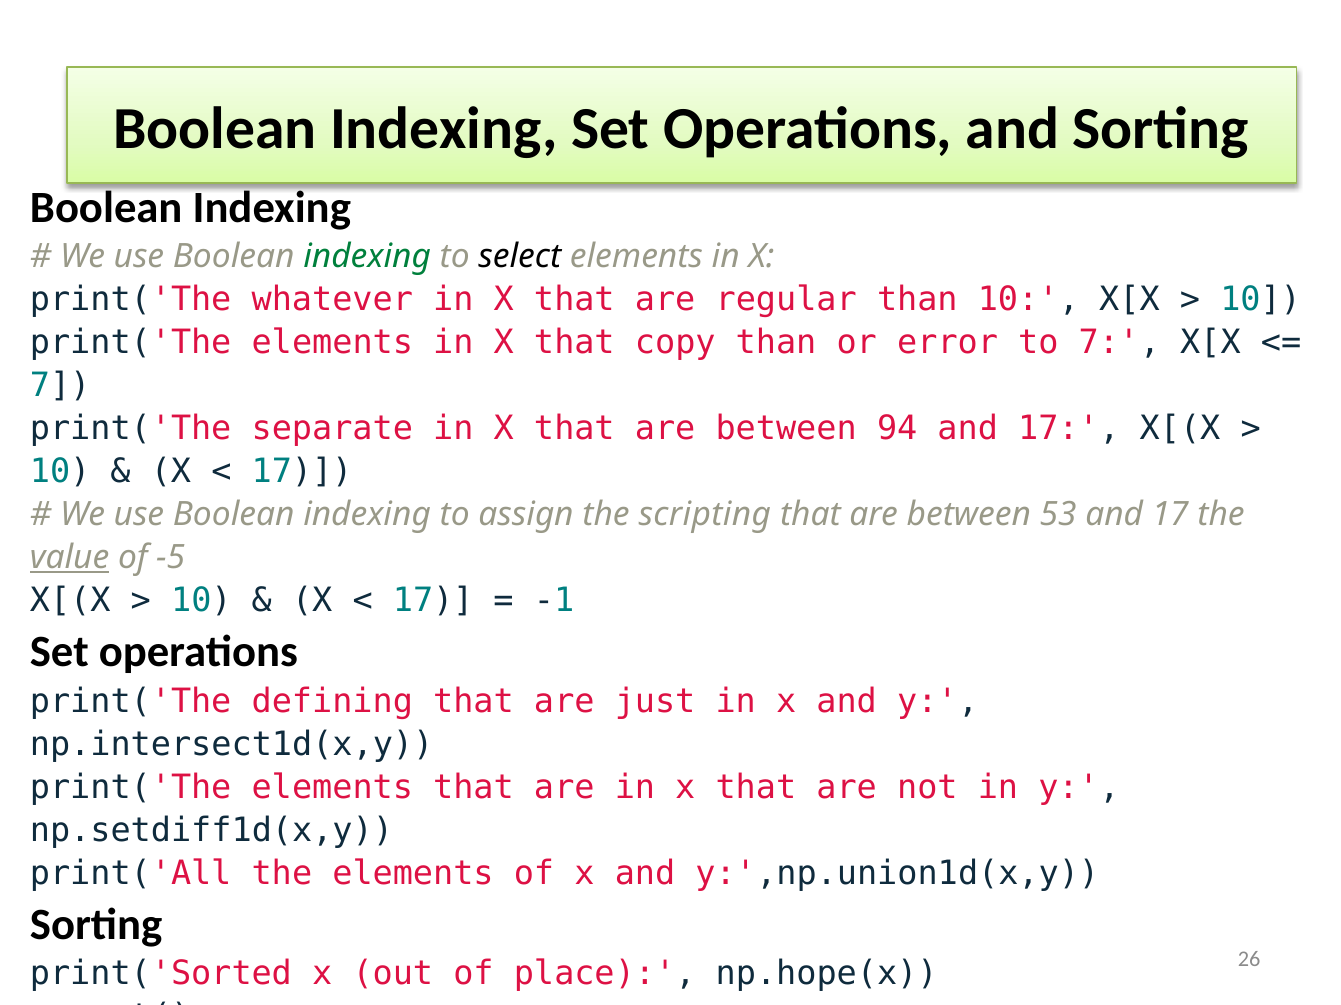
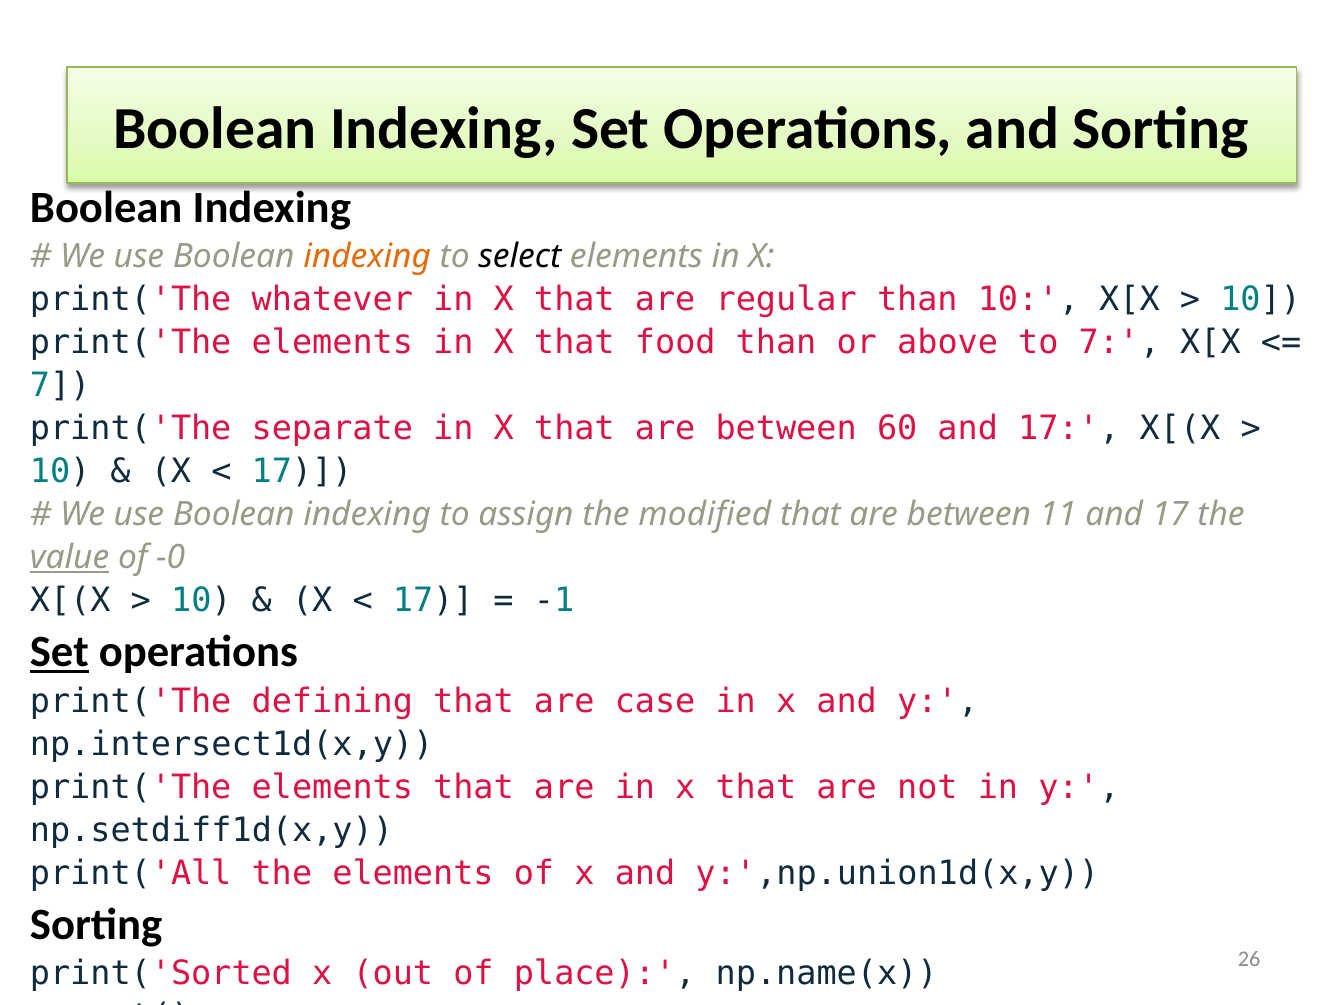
indexing at (367, 257) colour: green -> orange
copy: copy -> food
error: error -> above
94: 94 -> 60
scripting: scripting -> modified
53: 53 -> 11
-5: -5 -> -0
Set at (59, 653) underline: none -> present
just: just -> case
np.hope(x: np.hope(x -> np.name(x
